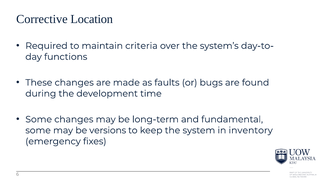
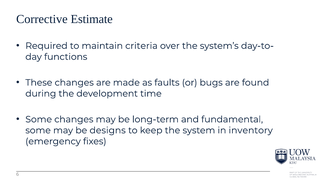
Location: Location -> Estimate
versions: versions -> designs
